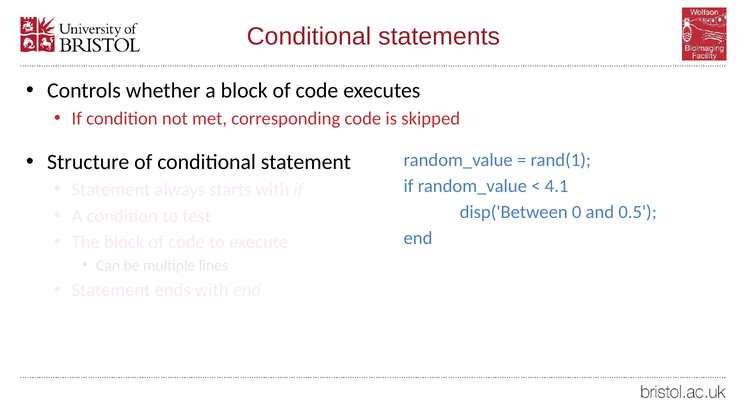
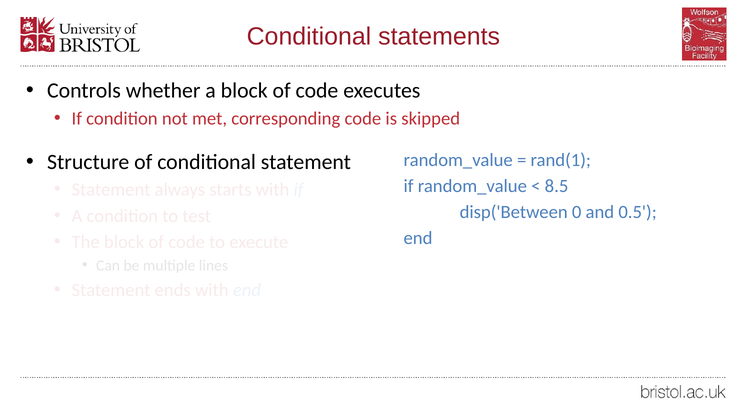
4.1: 4.1 -> 8.5
